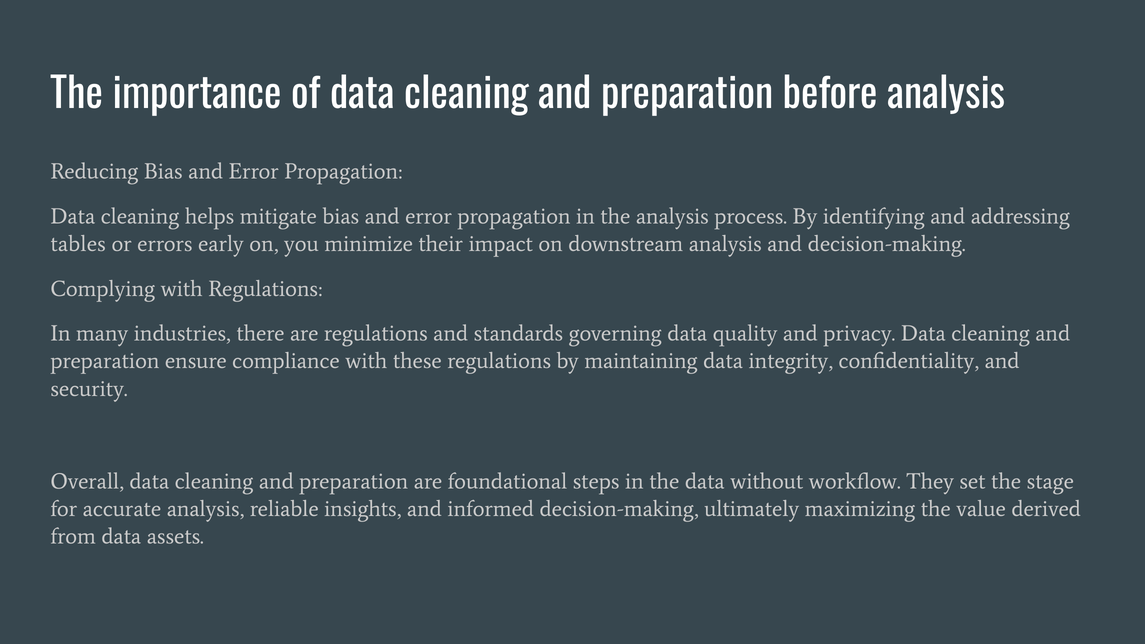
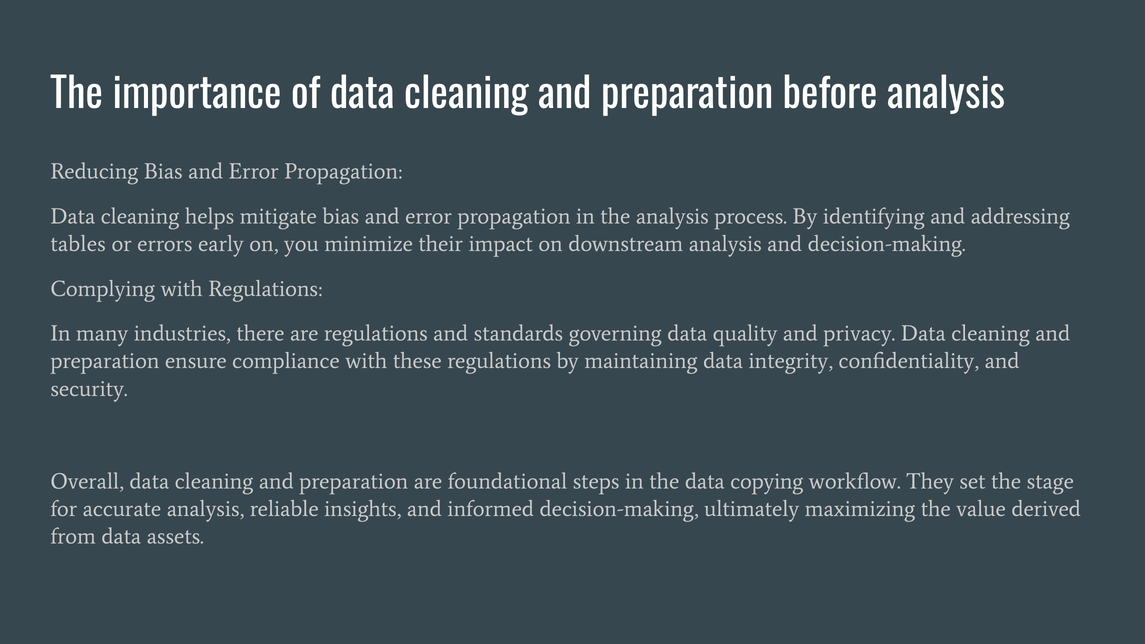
without: without -> copying
